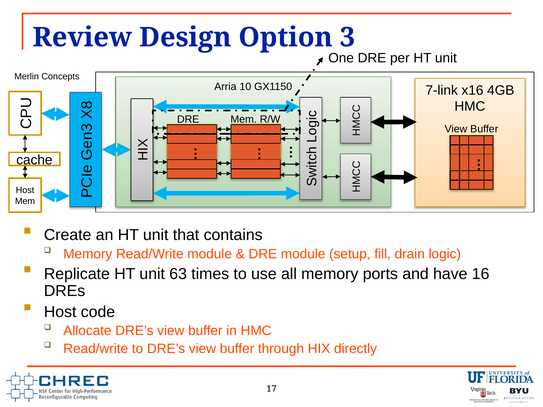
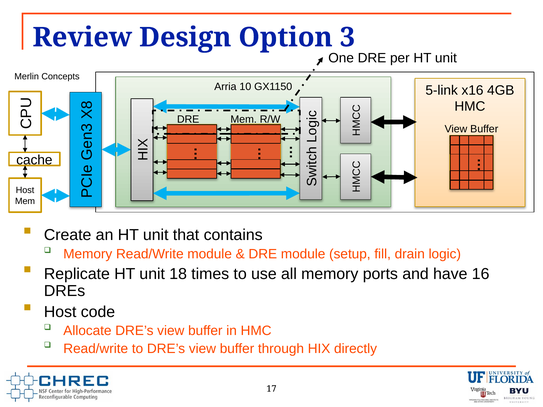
7-link: 7-link -> 5-link
63: 63 -> 18
